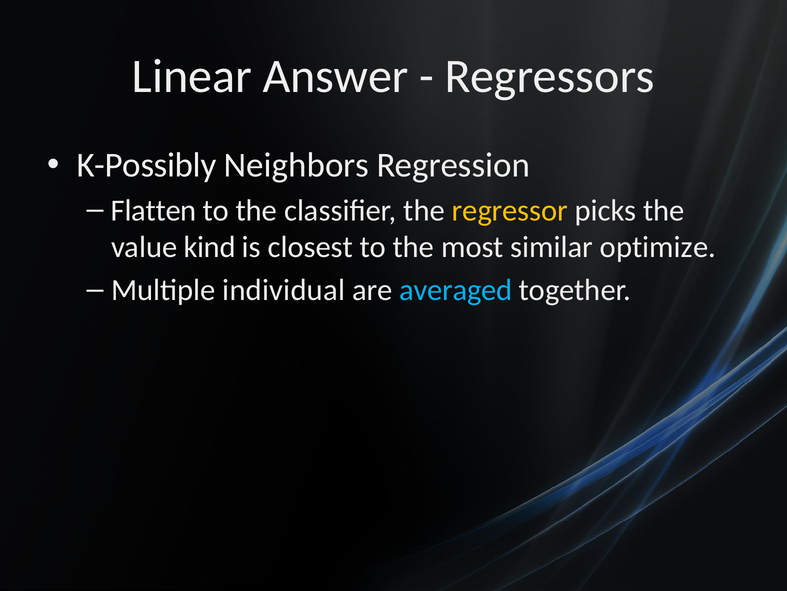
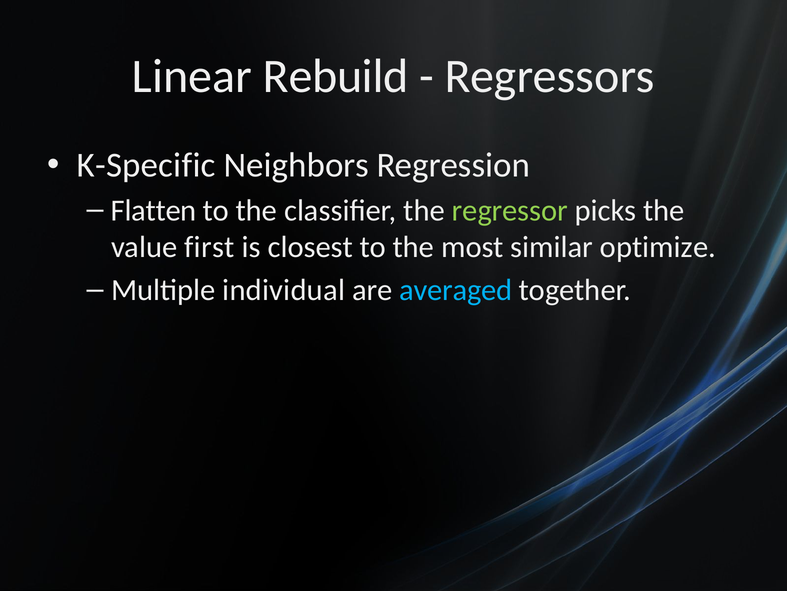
Answer: Answer -> Rebuild
K-Possibly: K-Possibly -> K-Specific
regressor colour: yellow -> light green
kind: kind -> first
